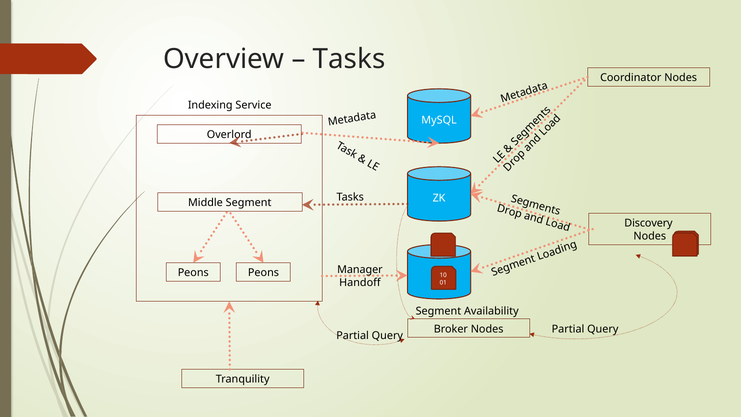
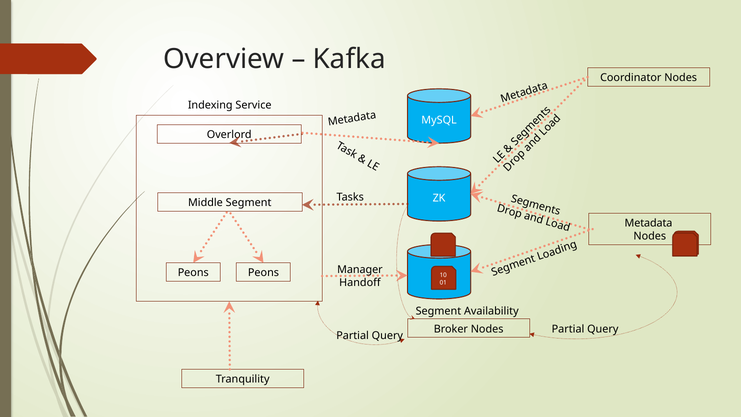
Tasks at (349, 59): Tasks -> Kafka
Discovery at (648, 223): Discovery -> Metadata
